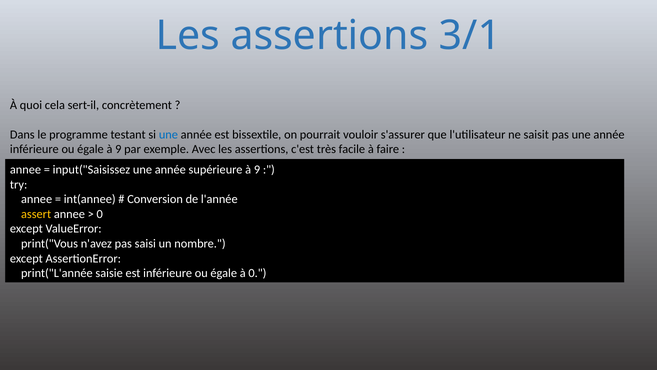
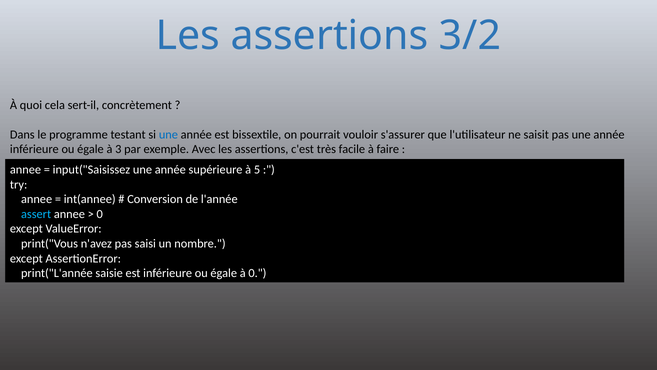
3/1: 3/1 -> 3/2
égale à 9: 9 -> 3
supérieure à 9: 9 -> 5
assert colour: yellow -> light blue
